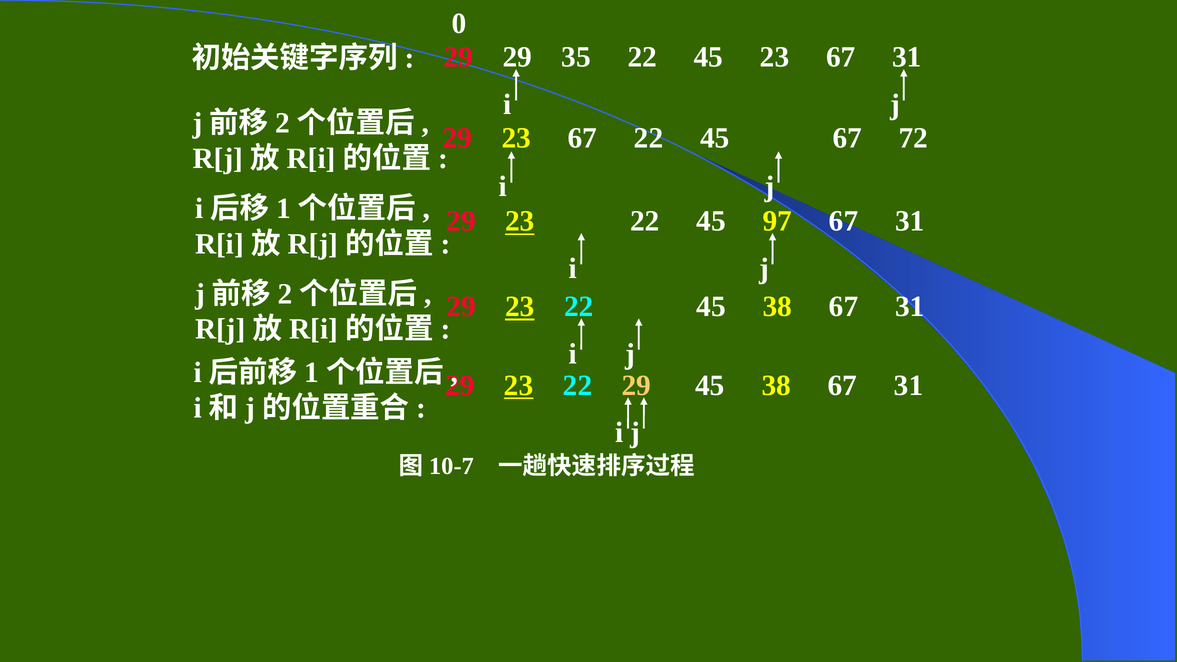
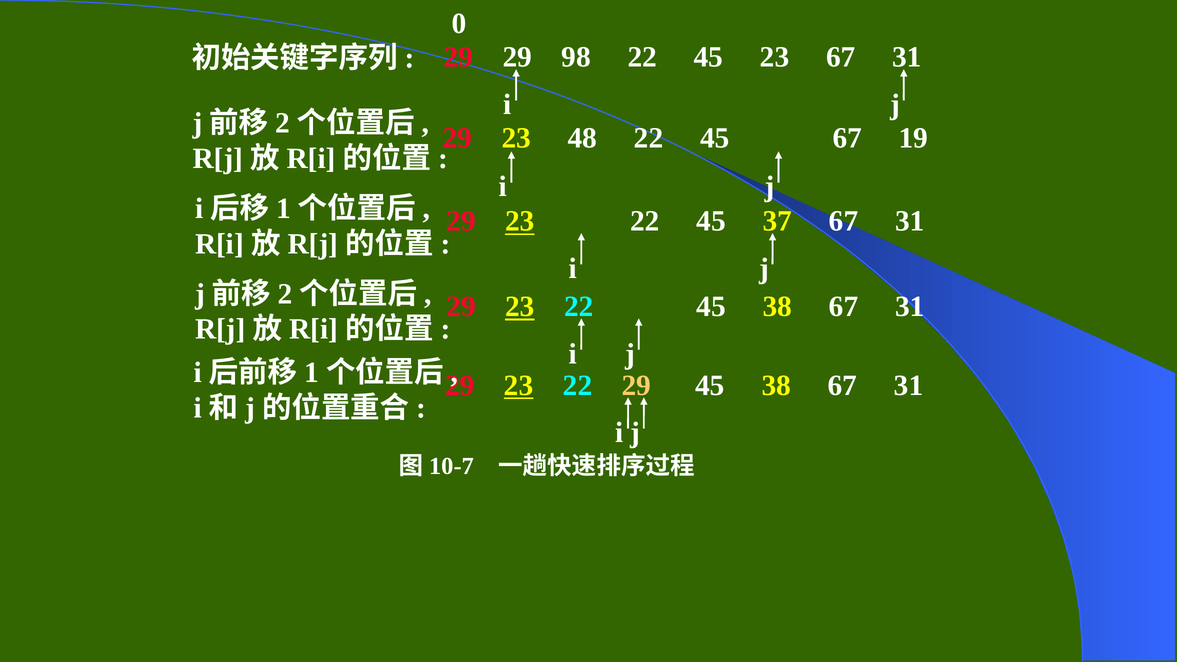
35: 35 -> 98
29 23 67: 67 -> 48
72: 72 -> 19
97: 97 -> 37
